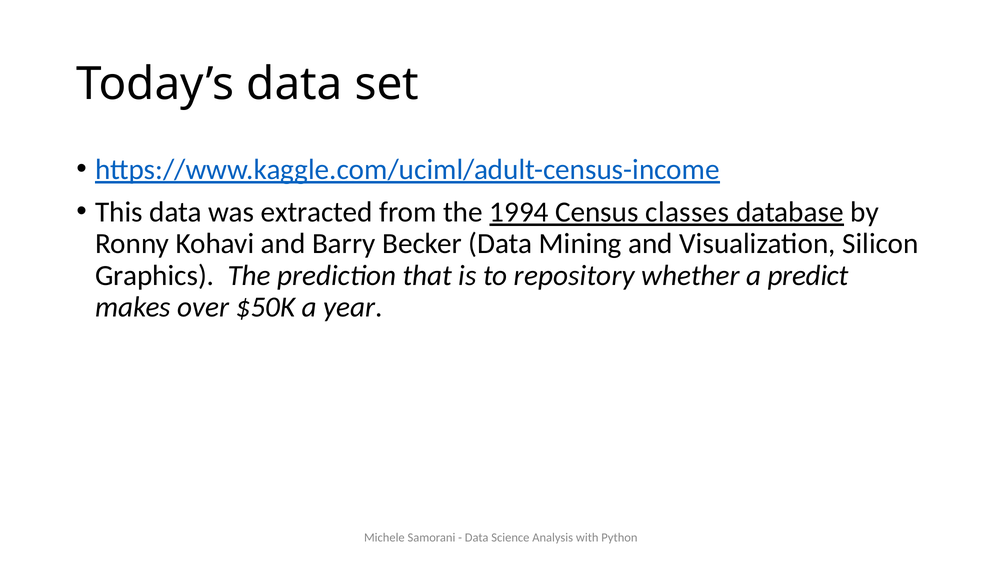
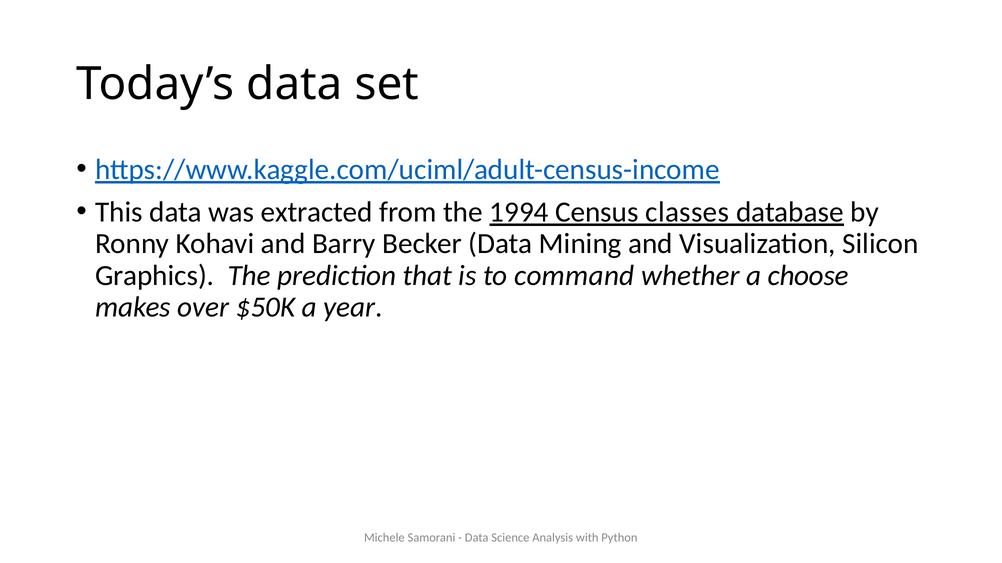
repository: repository -> command
predict: predict -> choose
